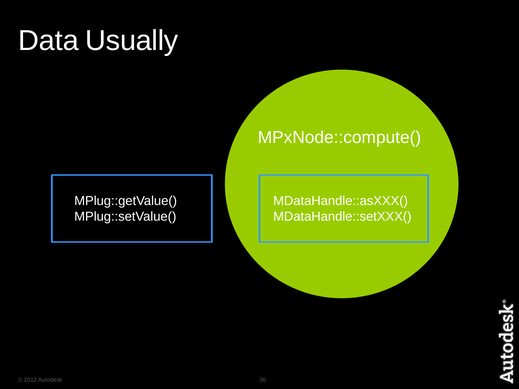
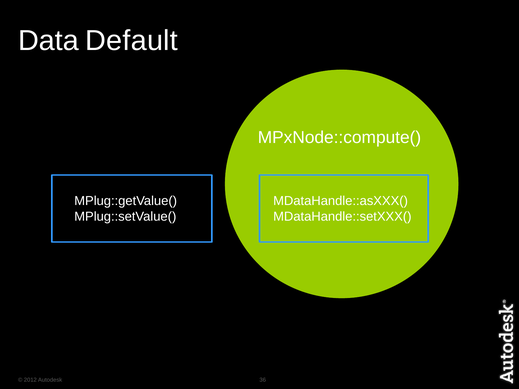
Usually: Usually -> Default
